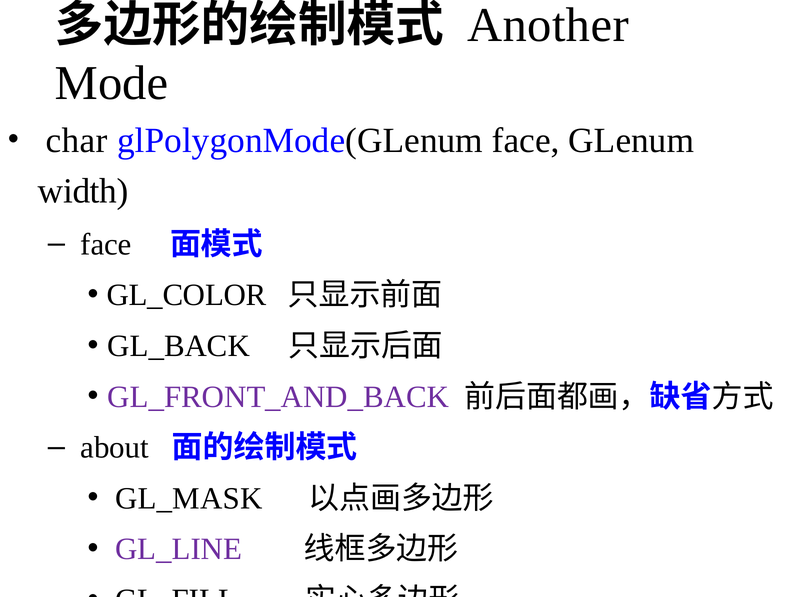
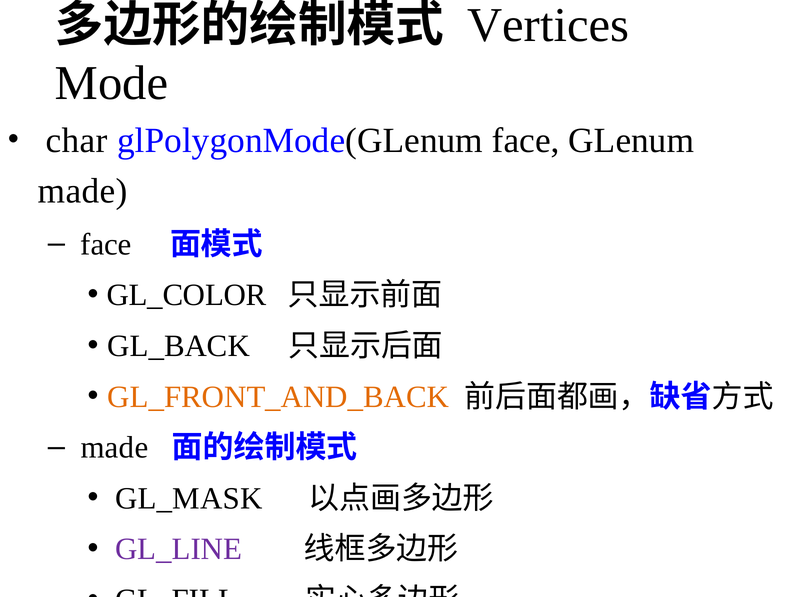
Another: Another -> Vertices
width at (83, 191): width -> made
GL_FRONT_AND_BACK colour: purple -> orange
about at (115, 448): about -> made
